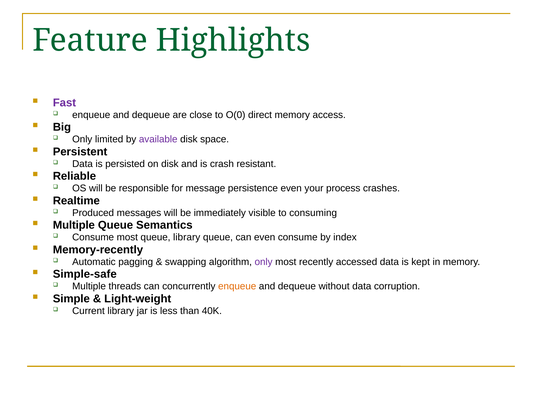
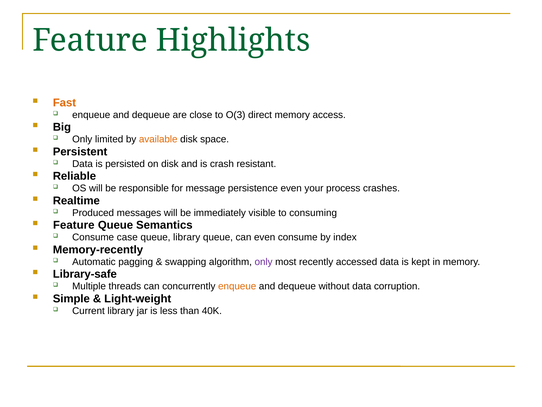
Fast colour: purple -> orange
O(0: O(0 -> O(3
available colour: purple -> orange
Multiple at (74, 225): Multiple -> Feature
Consume most: most -> case
Simple-safe: Simple-safe -> Library-safe
